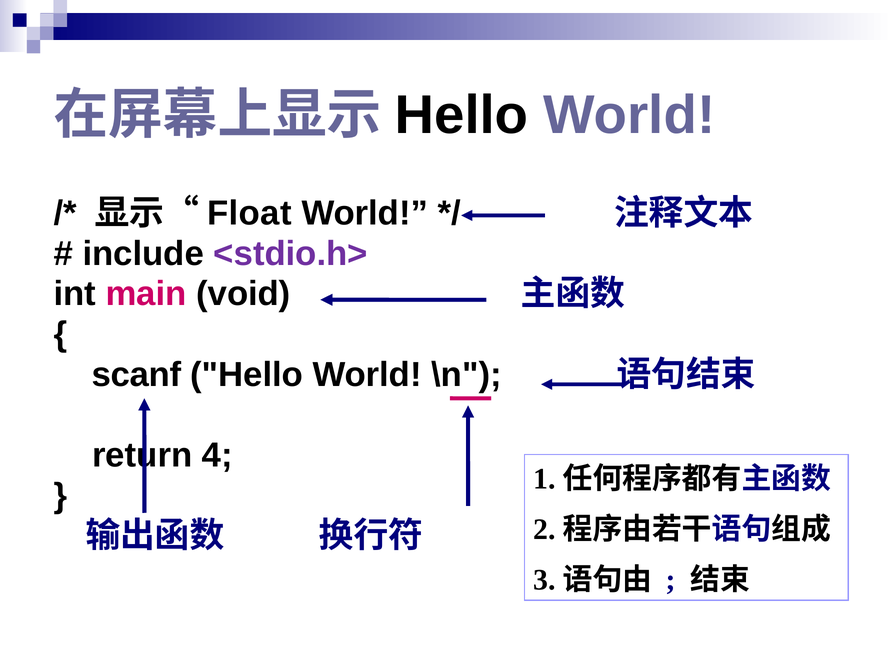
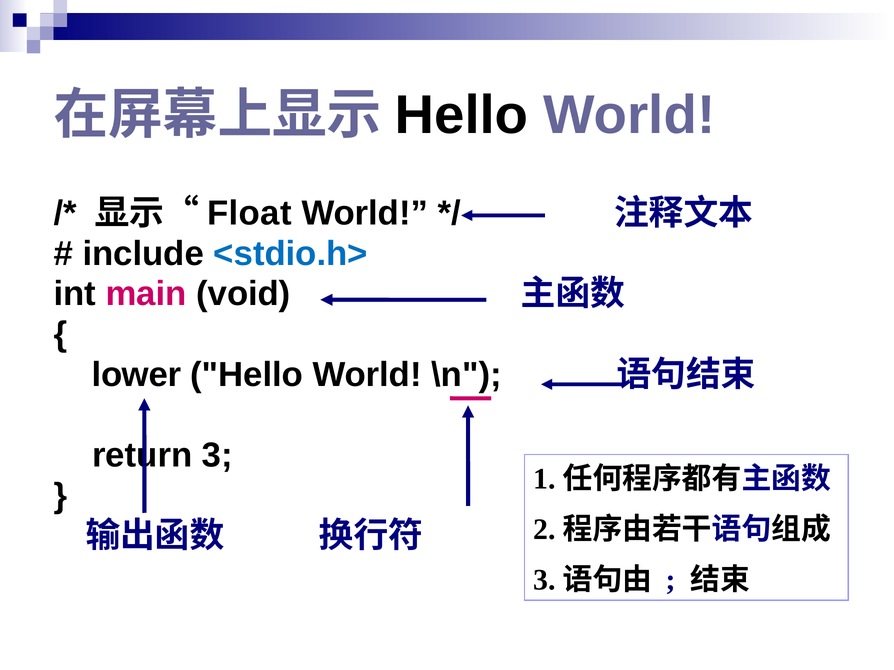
<stdio.h> colour: purple -> blue
scanf: scanf -> lower
4: 4 -> 3
